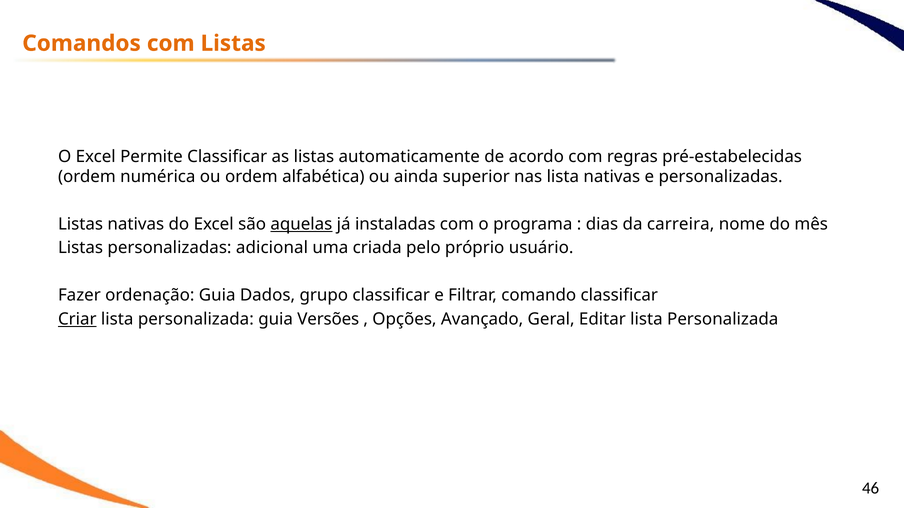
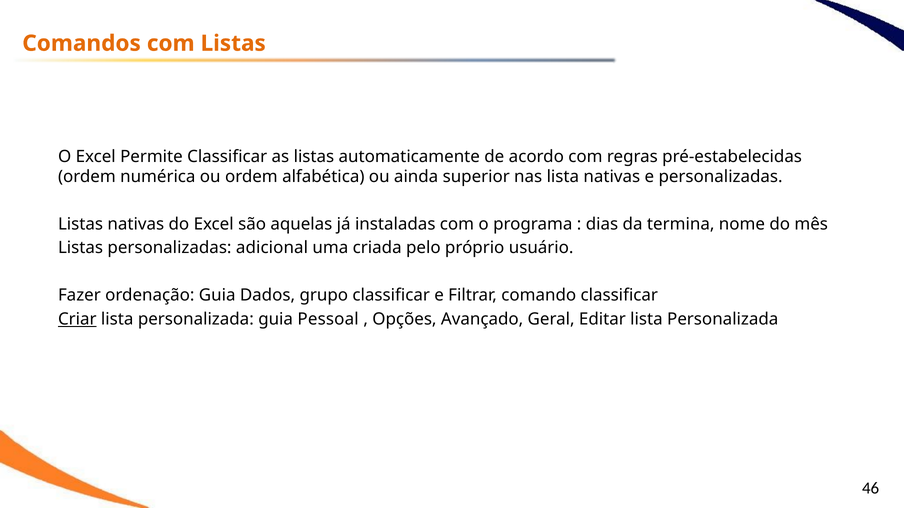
aquelas underline: present -> none
carreira: carreira -> termina
Versões: Versões -> Pessoal
